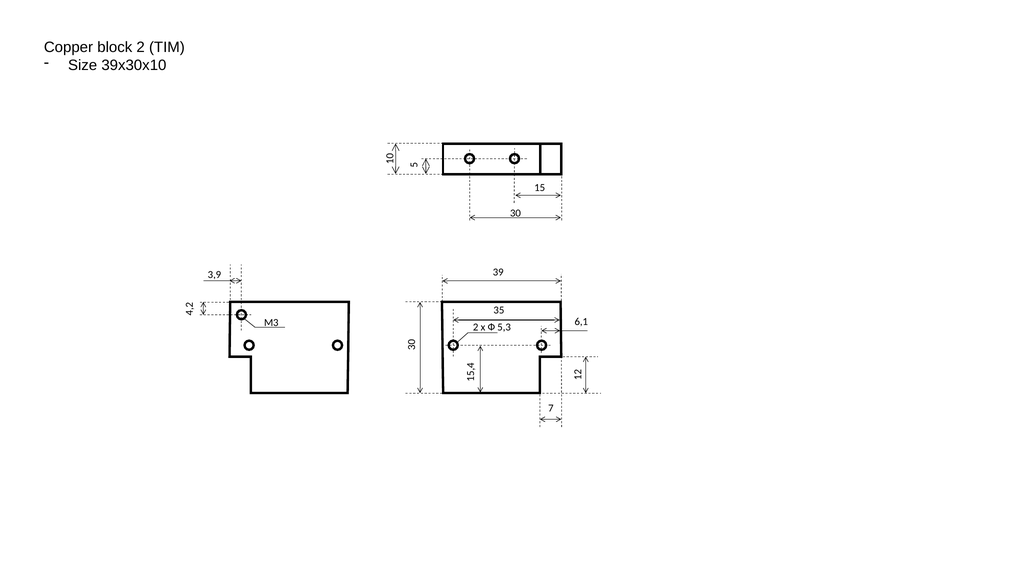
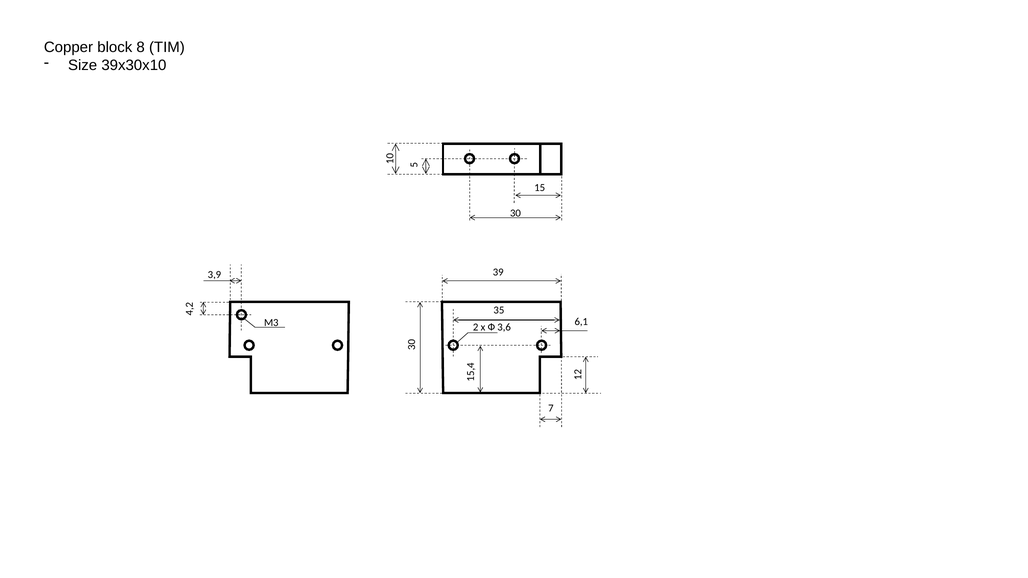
block 2: 2 -> 8
5,3: 5,3 -> 3,6
